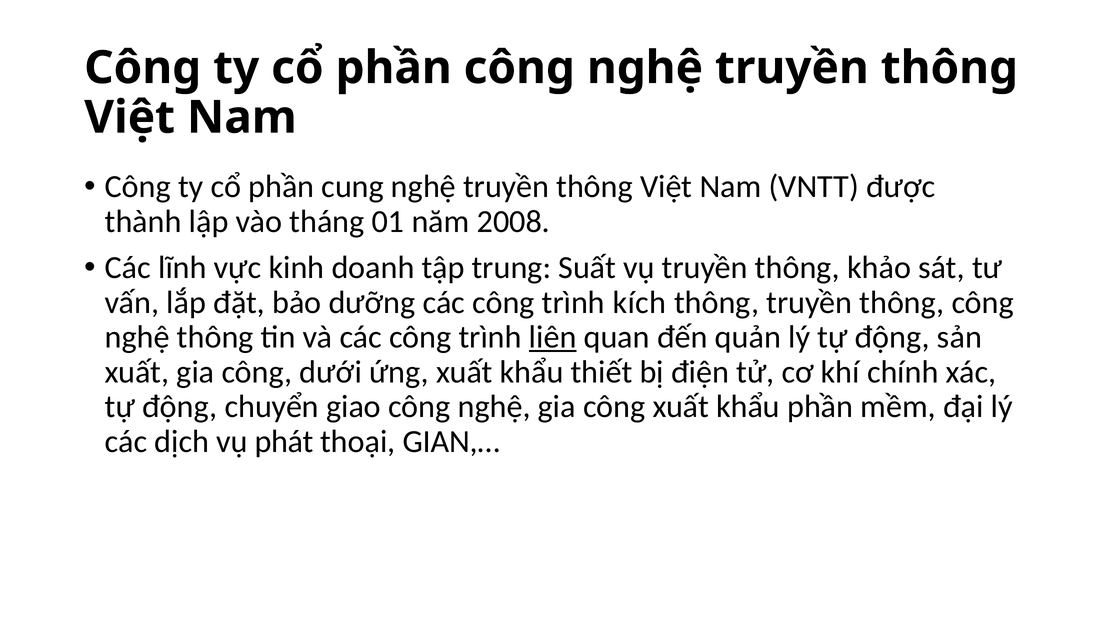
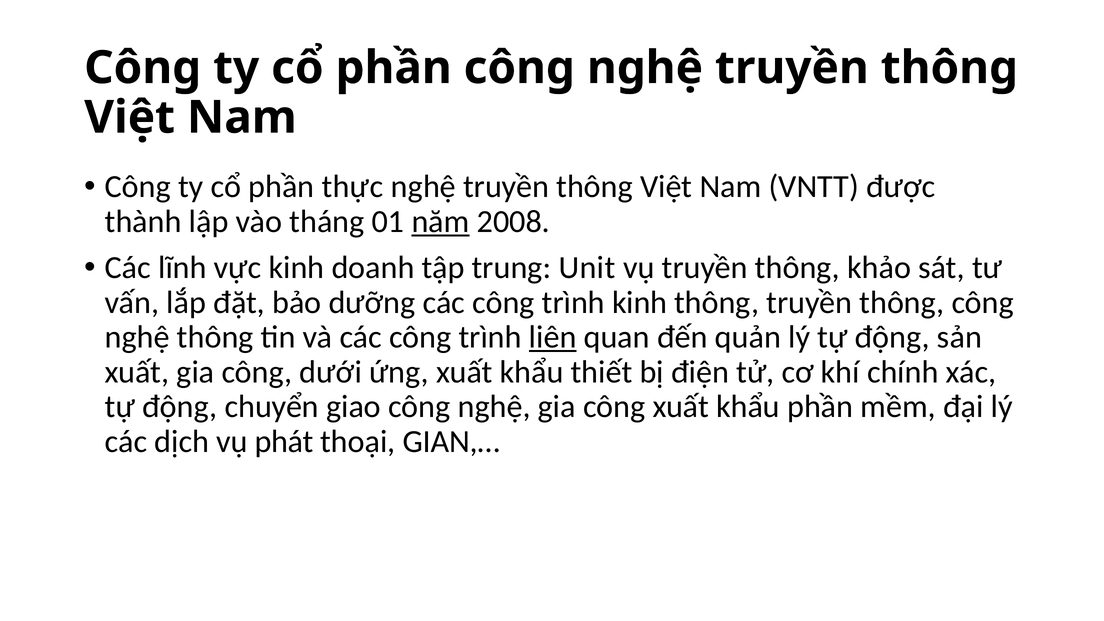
cung: cung -> thực
năm underline: none -> present
Suất: Suất -> Unit
trình kích: kích -> kinh
